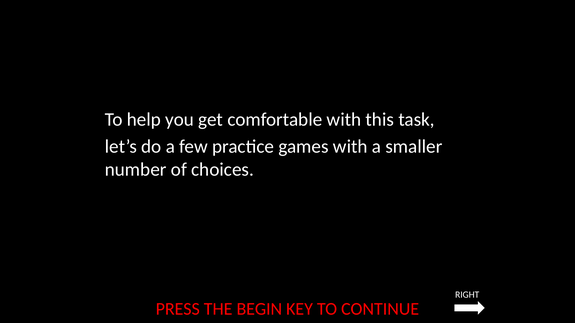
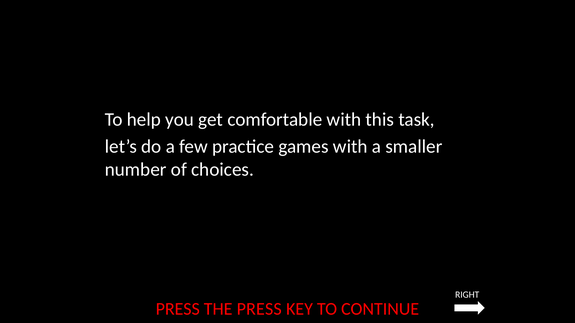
THE BEGIN: BEGIN -> PRESS
